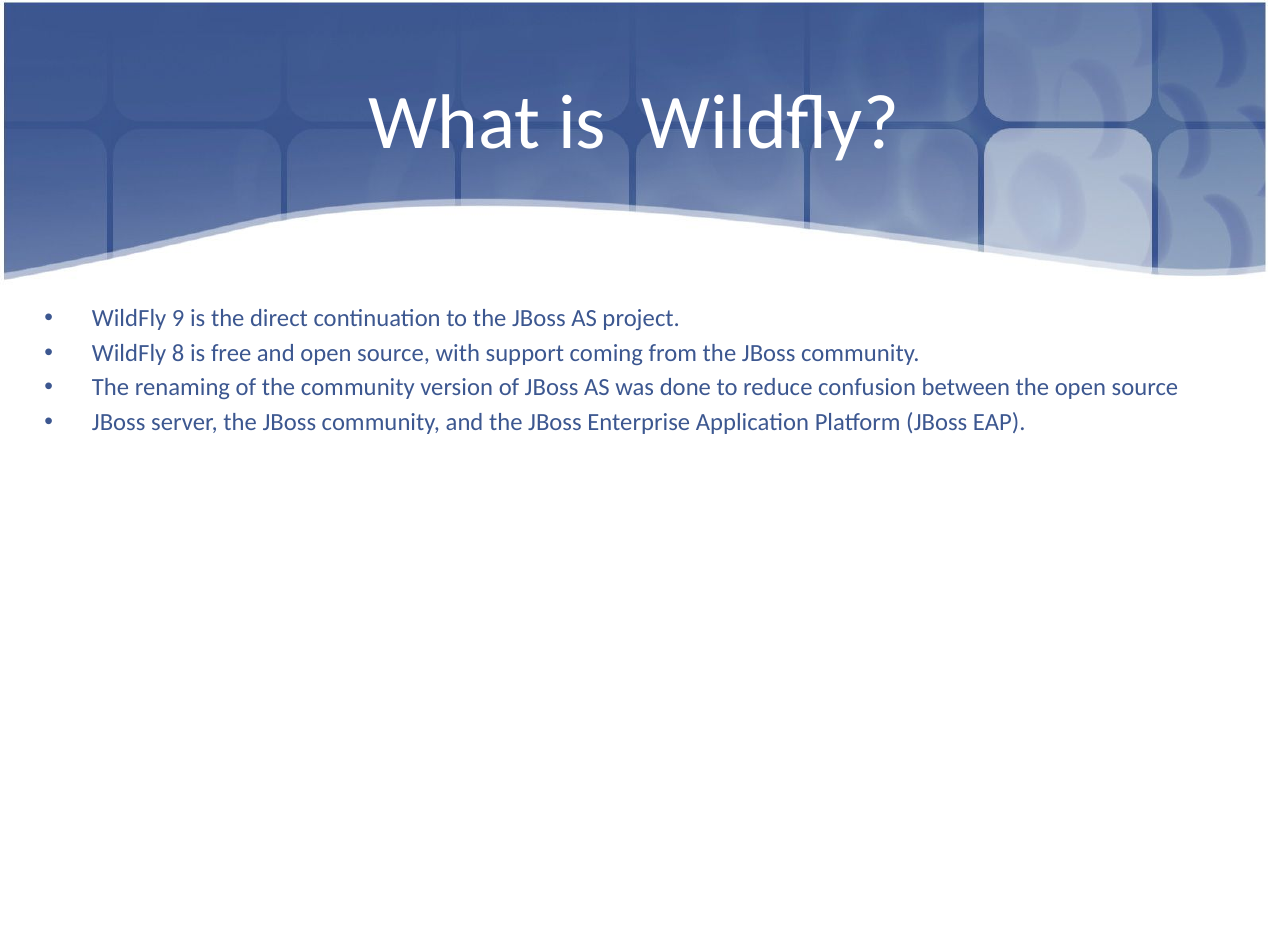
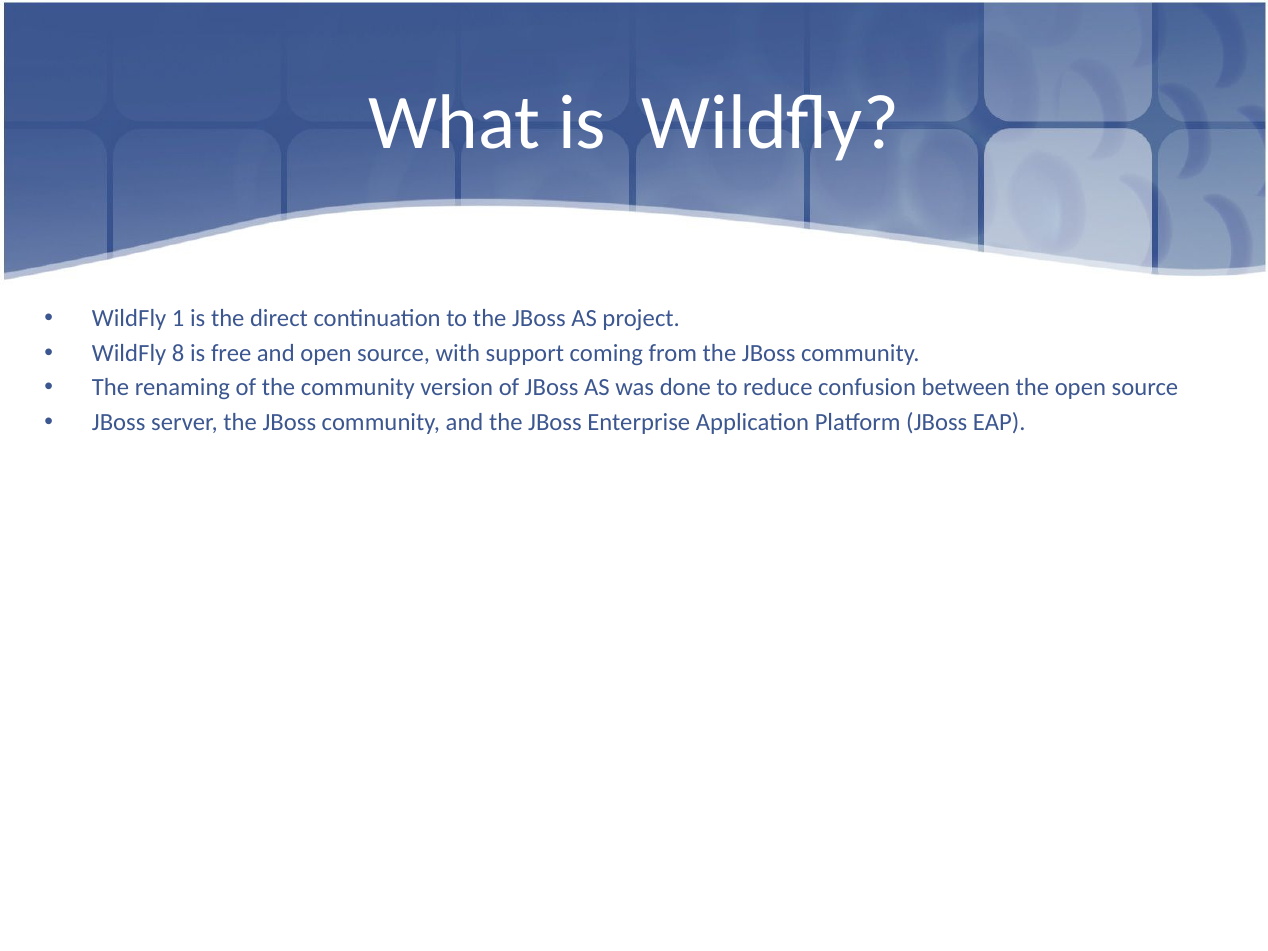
9: 9 -> 1
